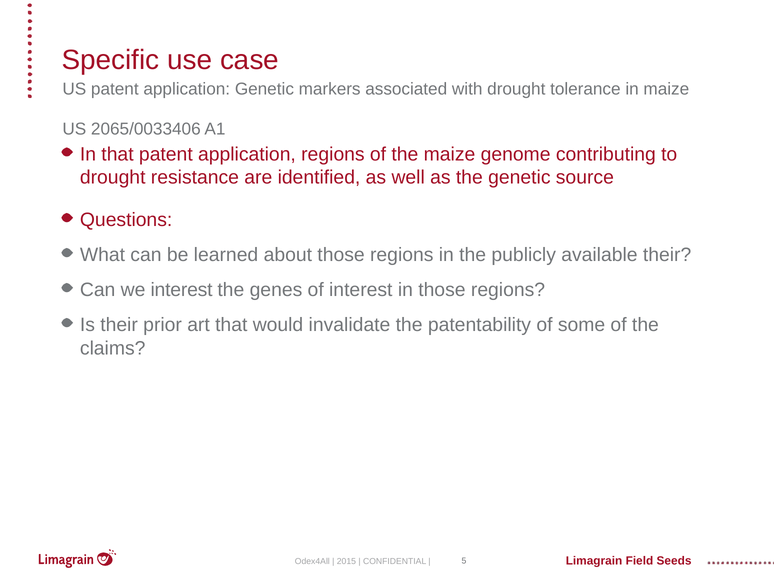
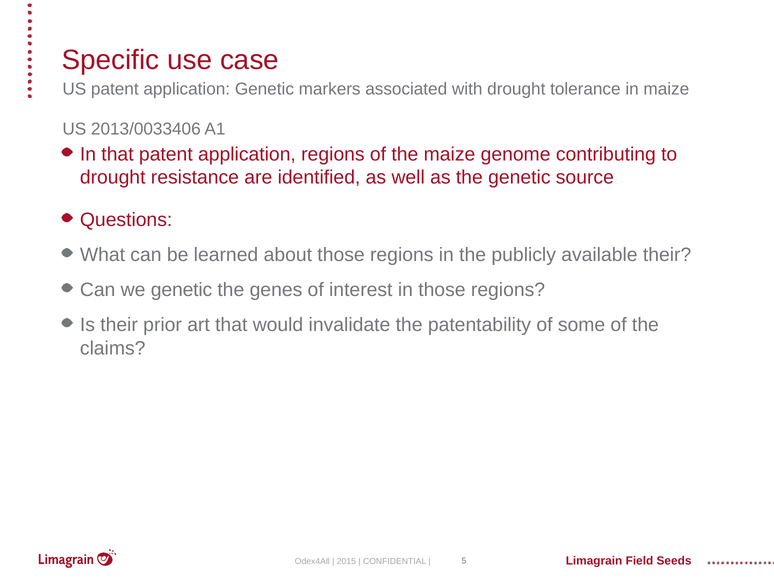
2065/0033406: 2065/0033406 -> 2013/0033406
we interest: interest -> genetic
